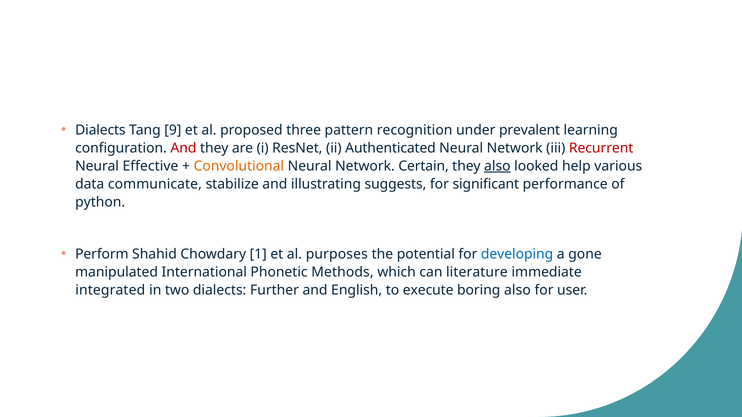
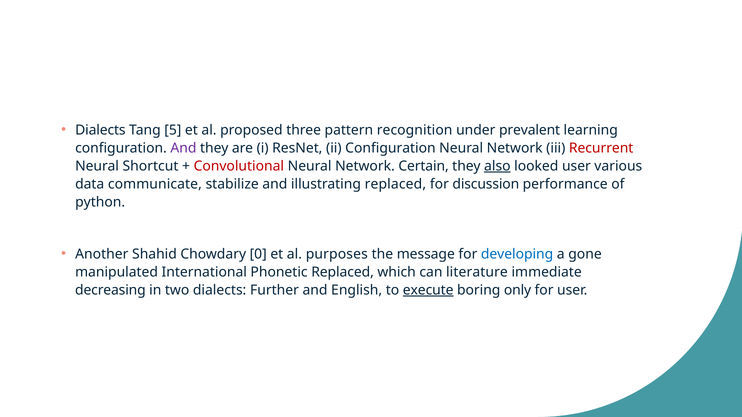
9: 9 -> 5
And at (183, 148) colour: red -> purple
ii Authenticated: Authenticated -> Configuration
Effective: Effective -> Shortcut
Convolutional colour: orange -> red
looked help: help -> user
illustrating suggests: suggests -> replaced
significant: significant -> discussion
Perform: Perform -> Another
1: 1 -> 0
potential: potential -> message
Phonetic Methods: Methods -> Replaced
integrated: integrated -> decreasing
execute underline: none -> present
boring also: also -> only
